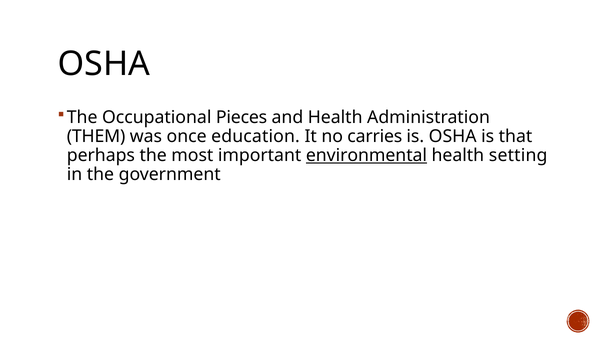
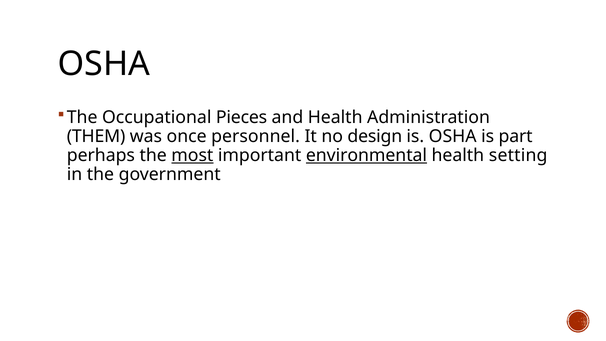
education: education -> personnel
carries: carries -> design
that: that -> part
most underline: none -> present
